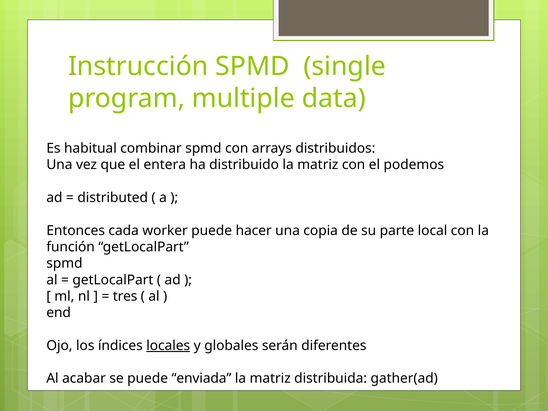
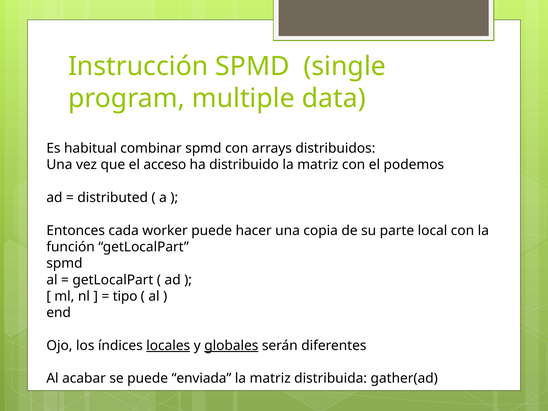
entera: entera -> acceso
tres: tres -> tipo
globales underline: none -> present
